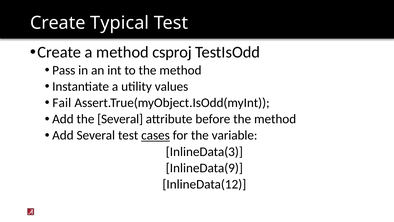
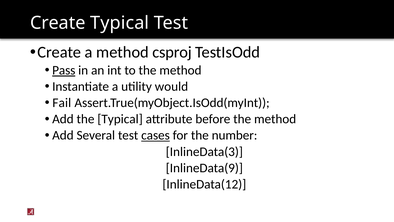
Pass underline: none -> present
values: values -> would
the Several: Several -> Typical
variable: variable -> number
